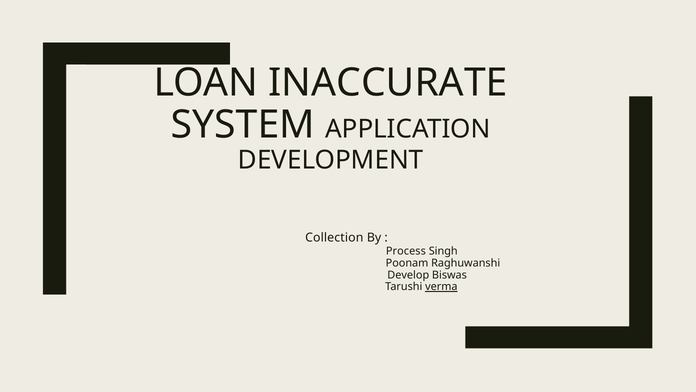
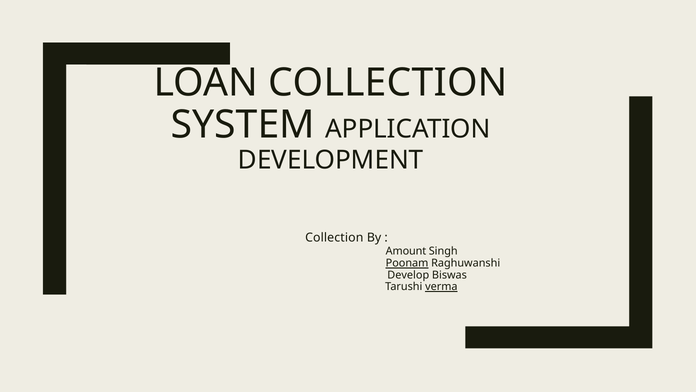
LOAN INACCURATE: INACCURATE -> COLLECTION
Process: Process -> Amount
Poonam underline: none -> present
